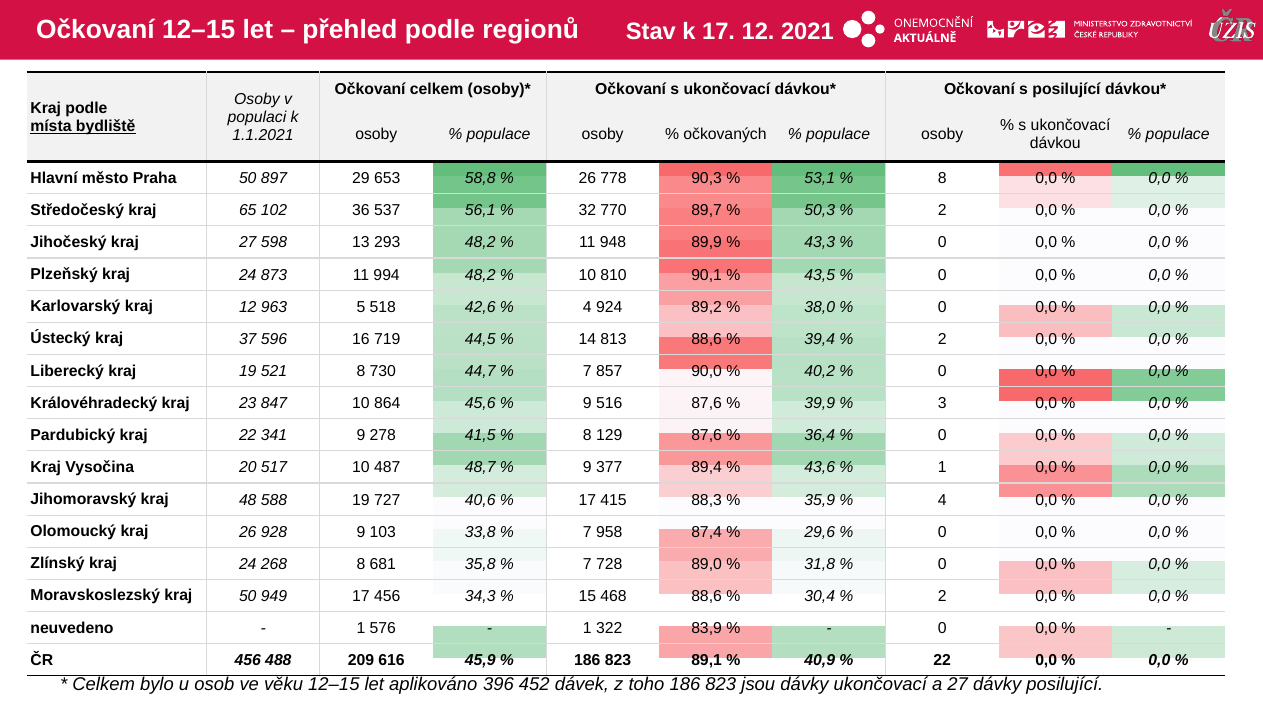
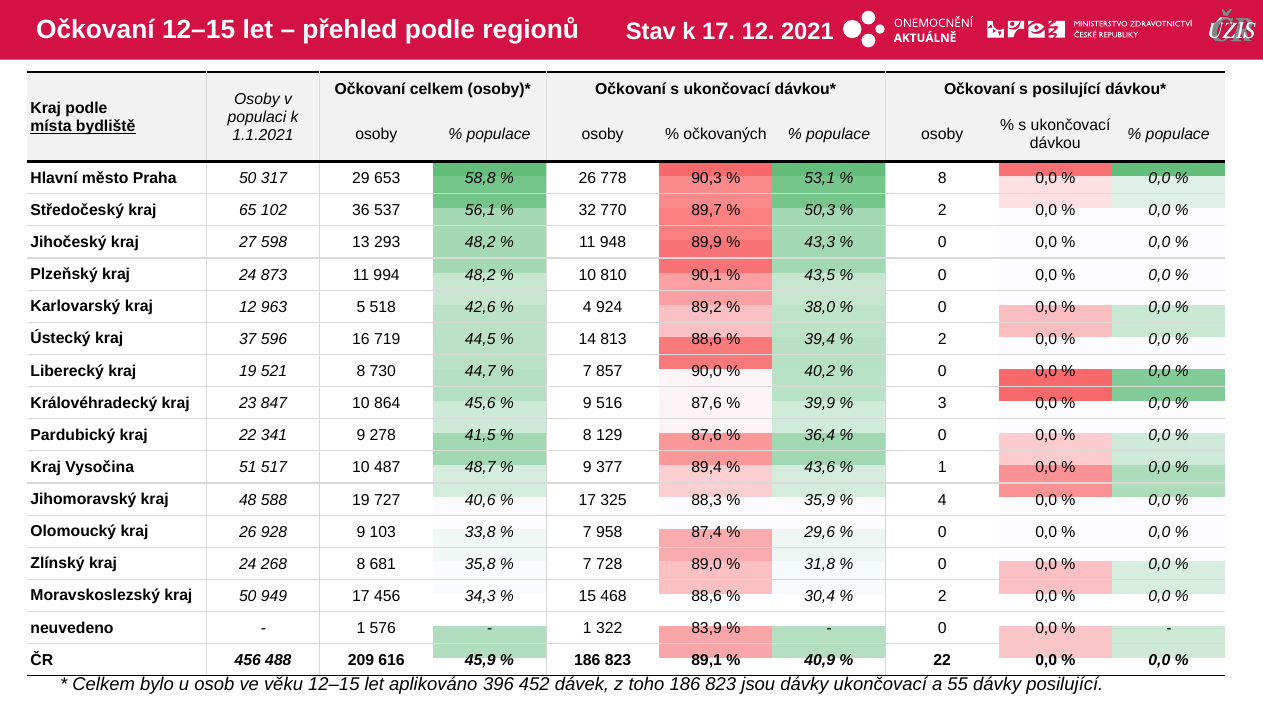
897: 897 -> 317
20: 20 -> 51
415: 415 -> 325
a 27: 27 -> 55
